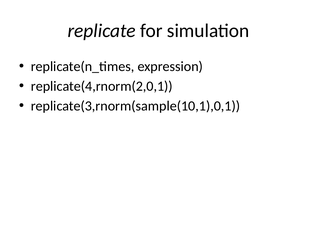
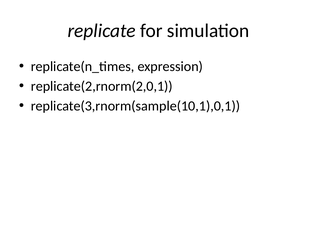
replicate(4,rnorm(2,0,1: replicate(4,rnorm(2,0,1 -> replicate(2,rnorm(2,0,1
